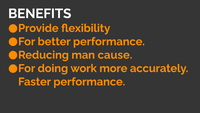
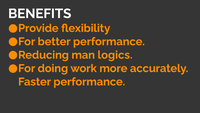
cause: cause -> logics
